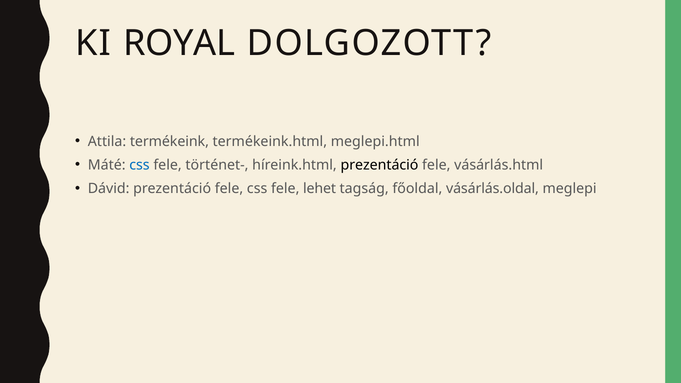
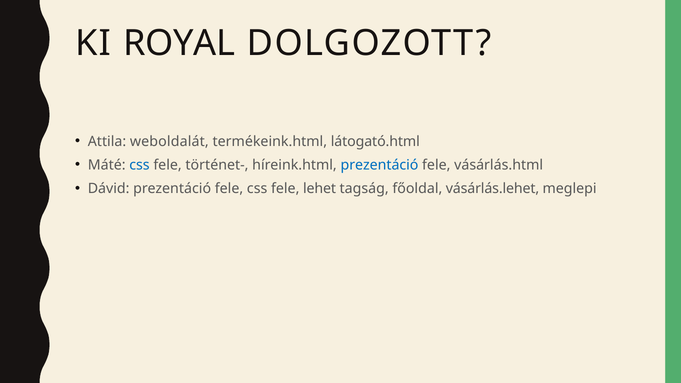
termékeink: termékeink -> weboldalát
meglepi.html: meglepi.html -> látogató.html
prezentáció at (380, 165) colour: black -> blue
vásárlás.oldal: vásárlás.oldal -> vásárlás.lehet
